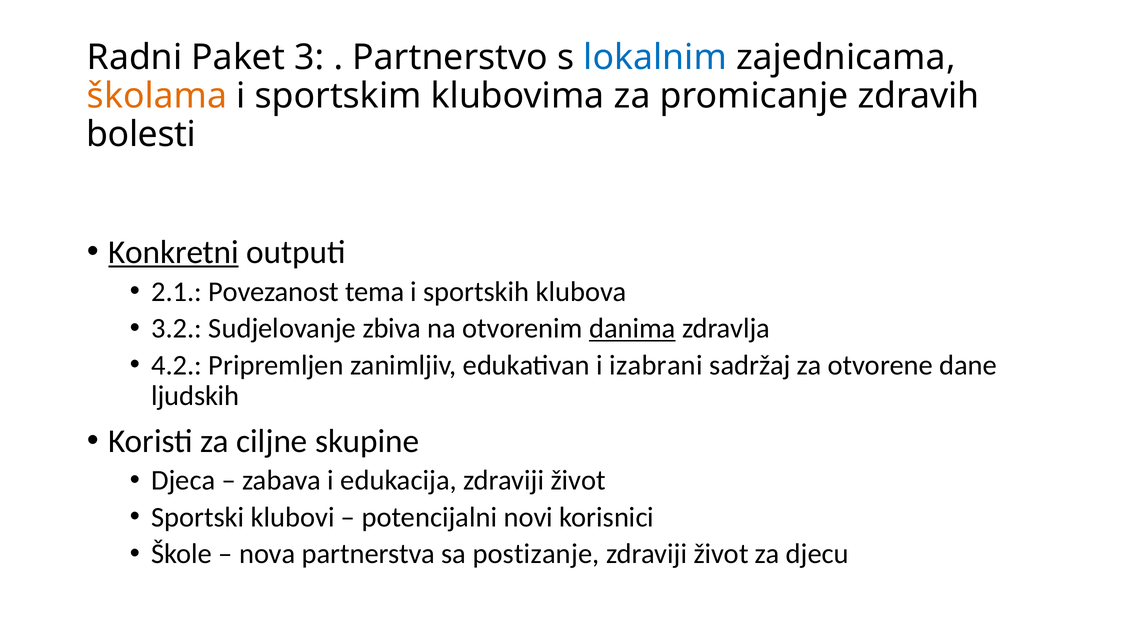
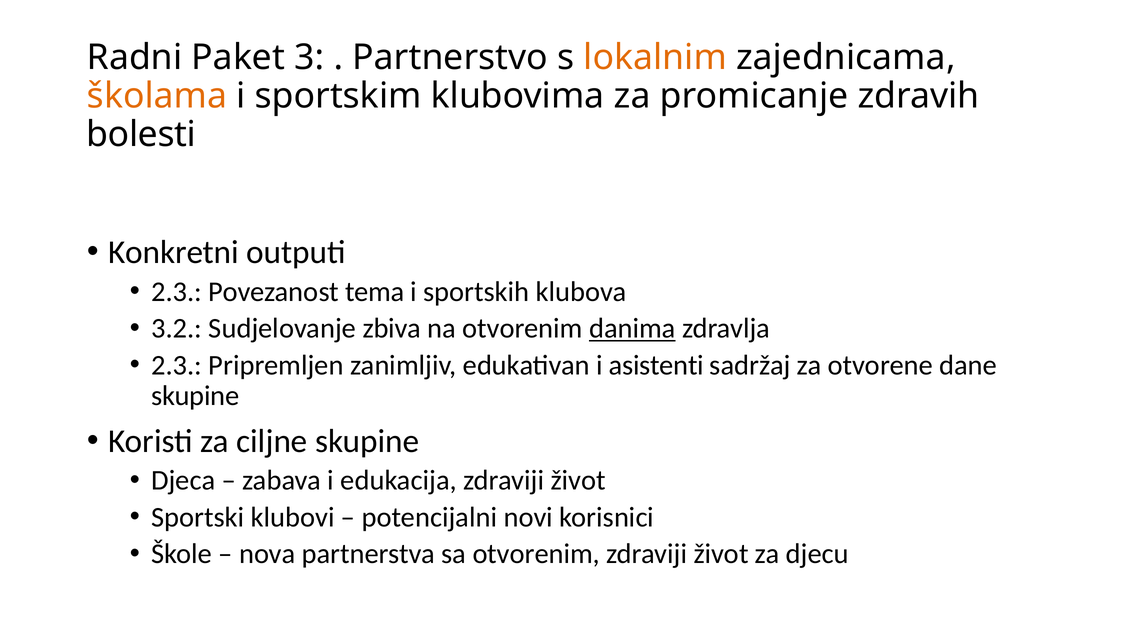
lokalnim colour: blue -> orange
Konkretni underline: present -> none
2.1 at (177, 292): 2.1 -> 2.3
4.2 at (177, 365): 4.2 -> 2.3
izabrani: izabrani -> asistenti
ljudskih at (195, 396): ljudskih -> skupine
sa postizanje: postizanje -> otvorenim
